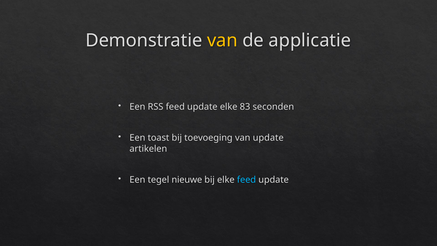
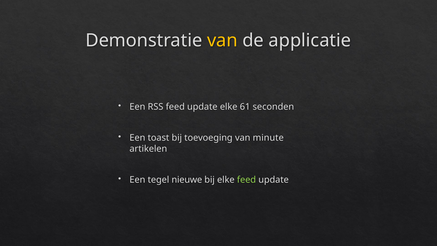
83: 83 -> 61
van update: update -> minute
feed at (246, 180) colour: light blue -> light green
